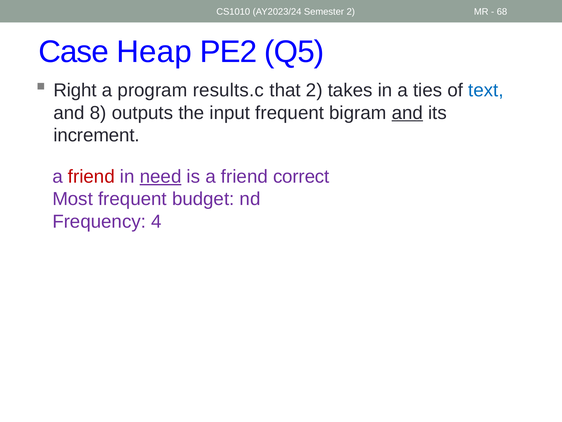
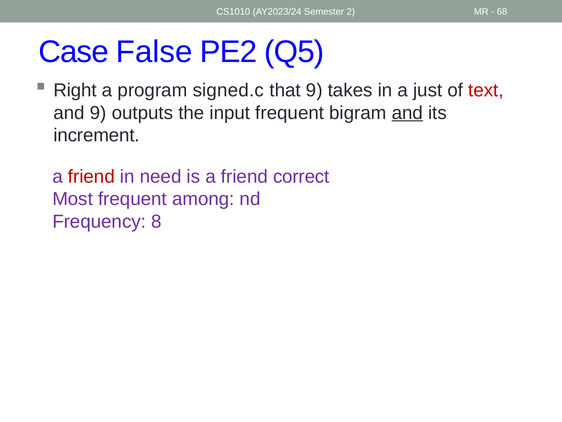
Heap: Heap -> False
results.c: results.c -> signed.c
that 2: 2 -> 9
ties: ties -> just
text colour: blue -> red
and 8: 8 -> 9
need underline: present -> none
budget: budget -> among
4: 4 -> 8
